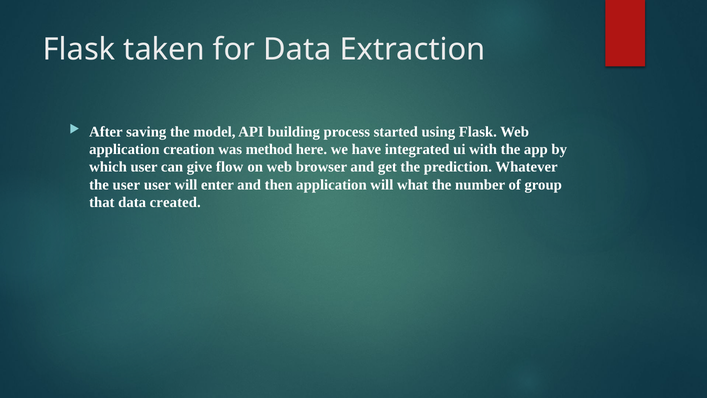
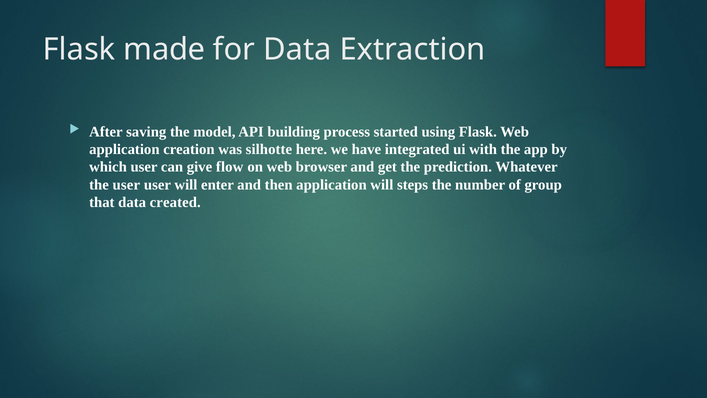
taken: taken -> made
method: method -> silhotte
what: what -> steps
